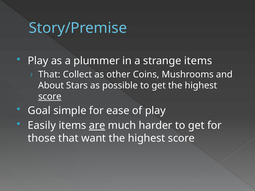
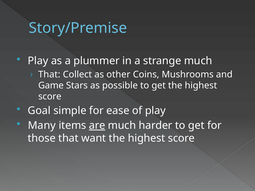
strange items: items -> much
About: About -> Game
score at (50, 97) underline: present -> none
Easily: Easily -> Many
